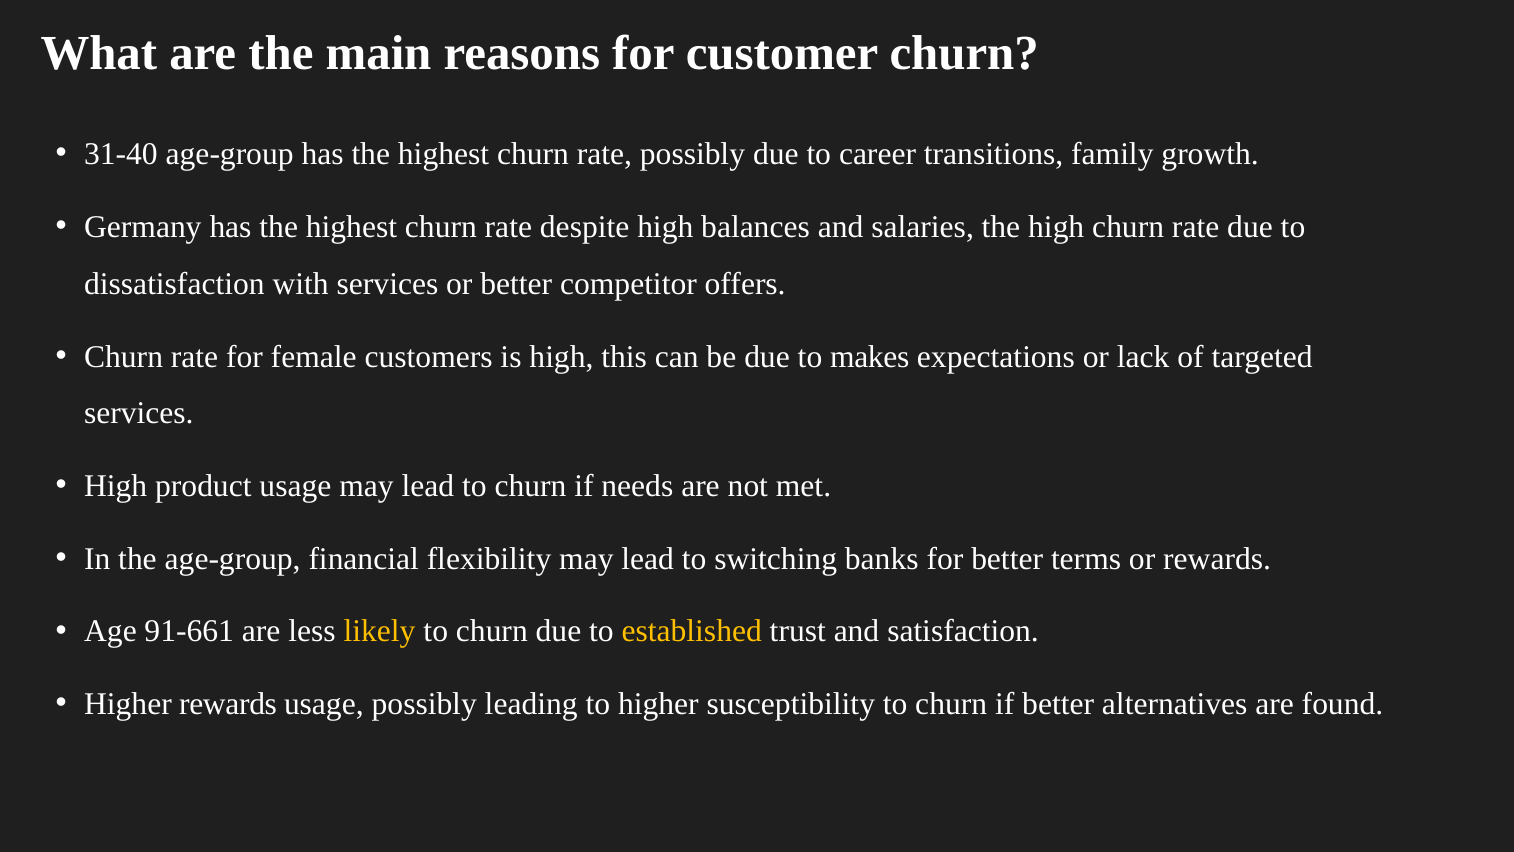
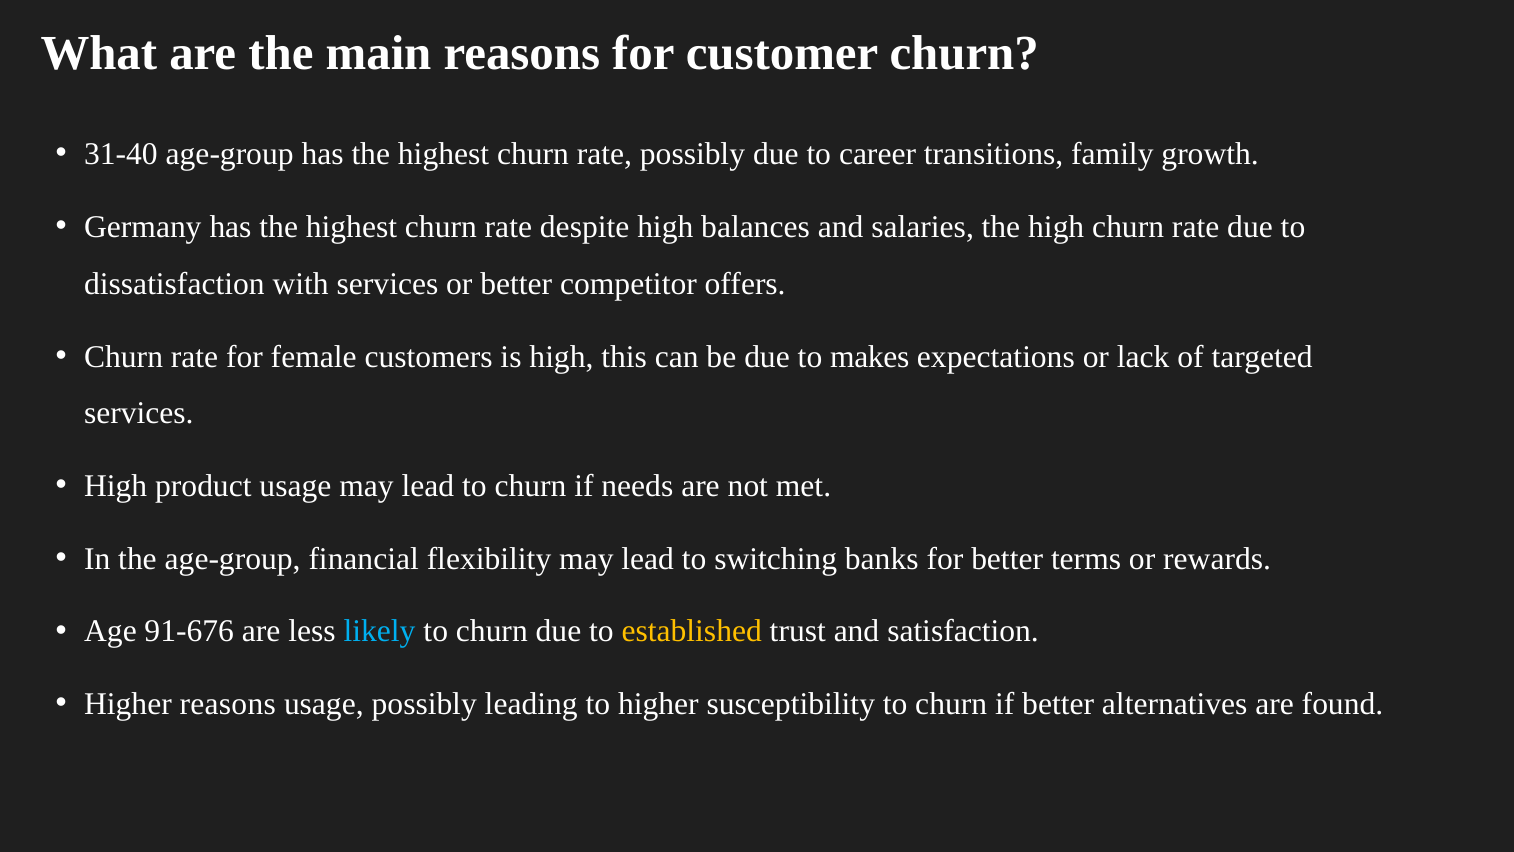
91-661: 91-661 -> 91-676
likely colour: yellow -> light blue
Higher rewards: rewards -> reasons
